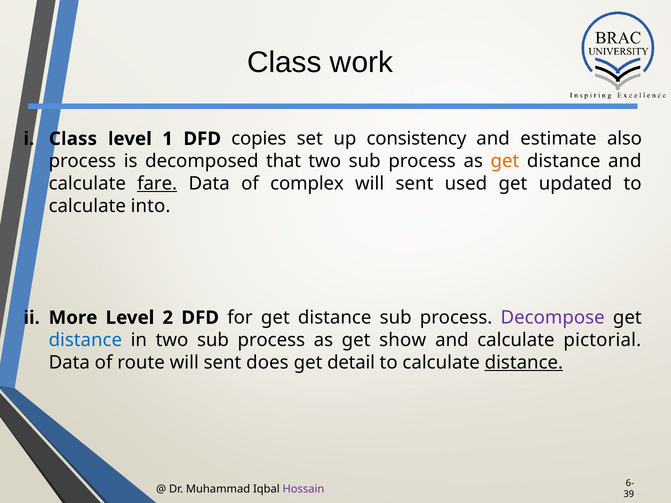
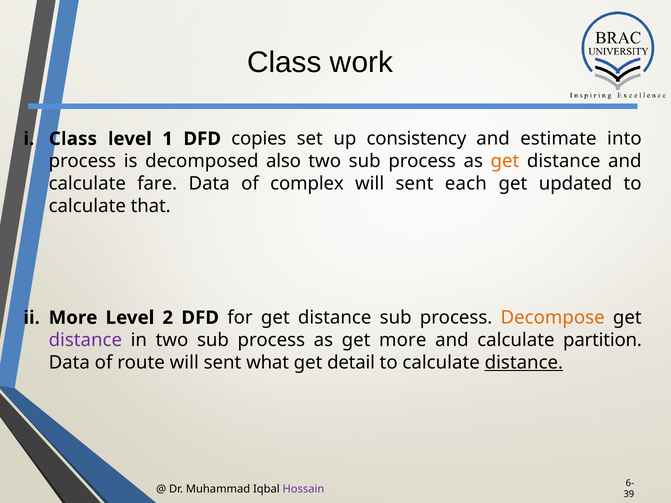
also: also -> into
that: that -> also
fare underline: present -> none
used: used -> each
into: into -> that
Decompose colour: purple -> orange
distance at (85, 340) colour: blue -> purple
get show: show -> more
pictorial: pictorial -> partition
does: does -> what
